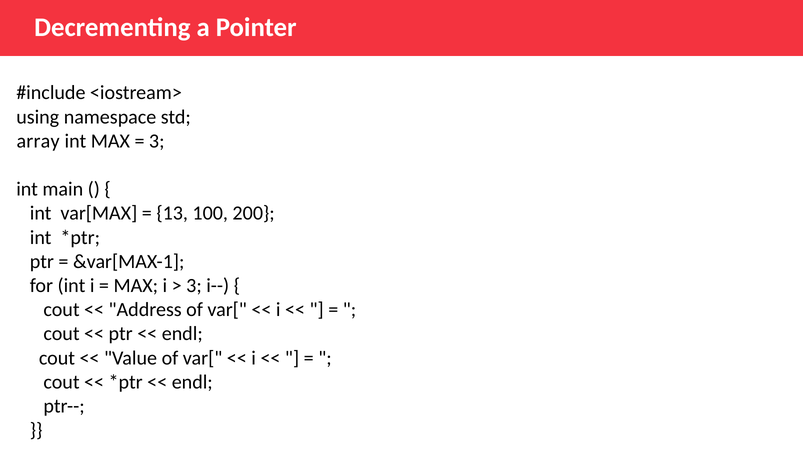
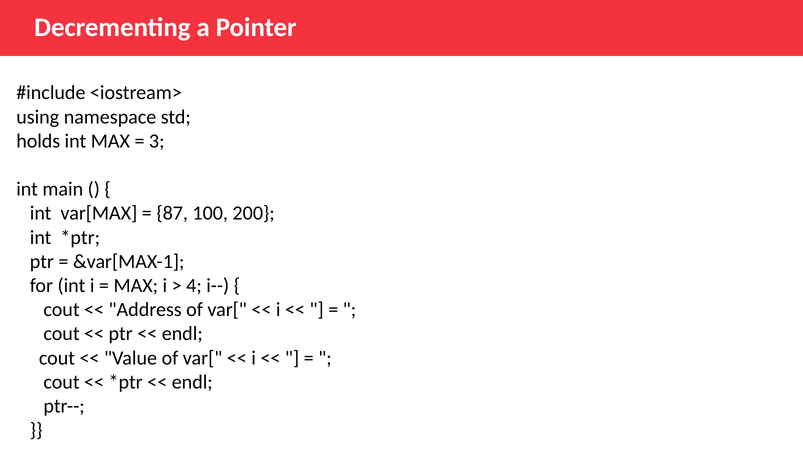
array: array -> holds
13: 13 -> 87
3 at (194, 285): 3 -> 4
